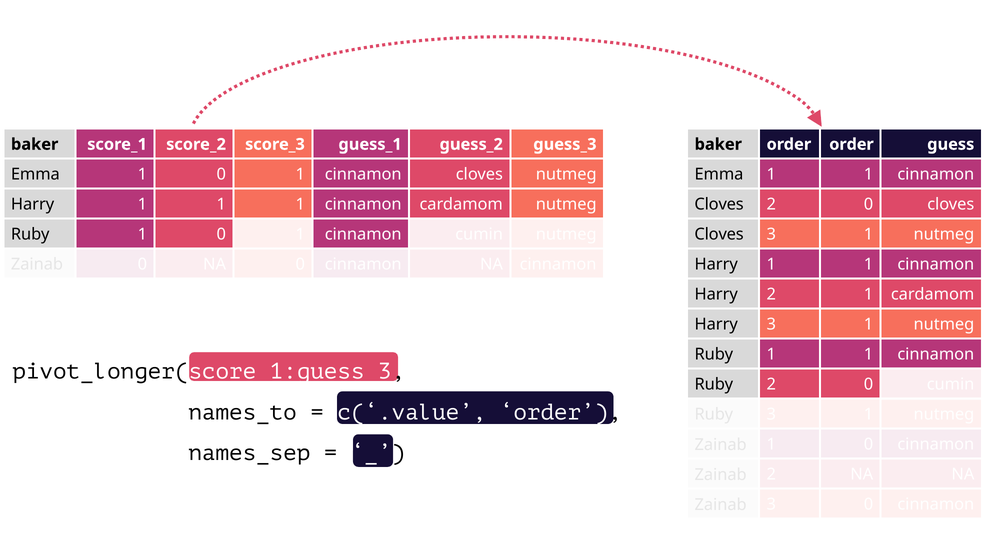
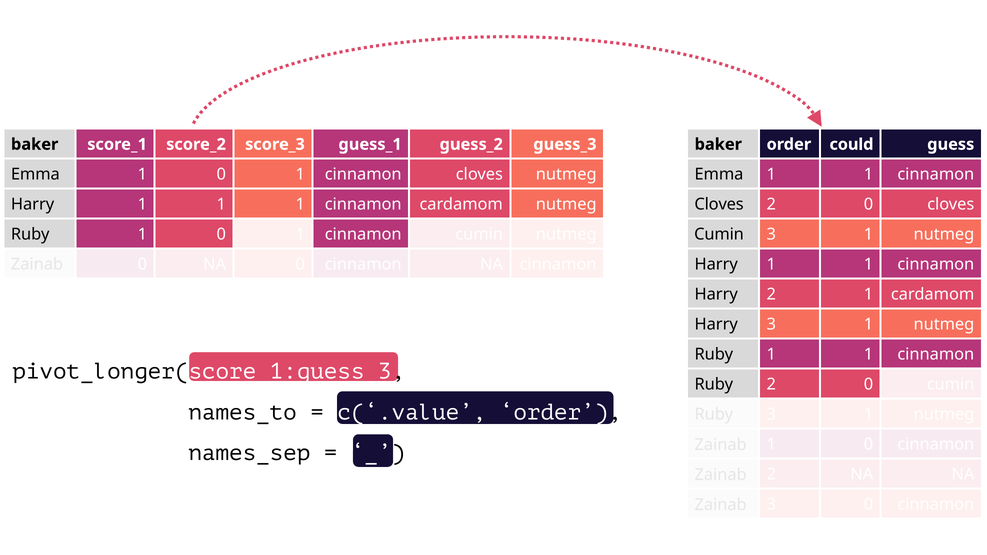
order order: order -> could
Cloves at (719, 235): Cloves -> Cumin
